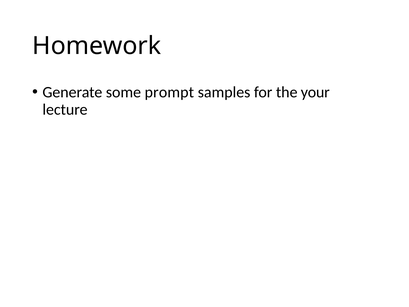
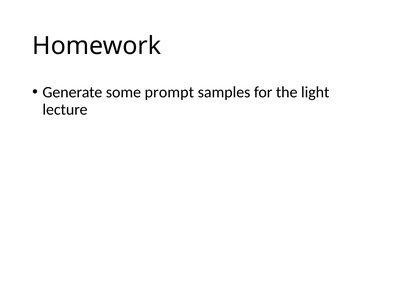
your: your -> light
